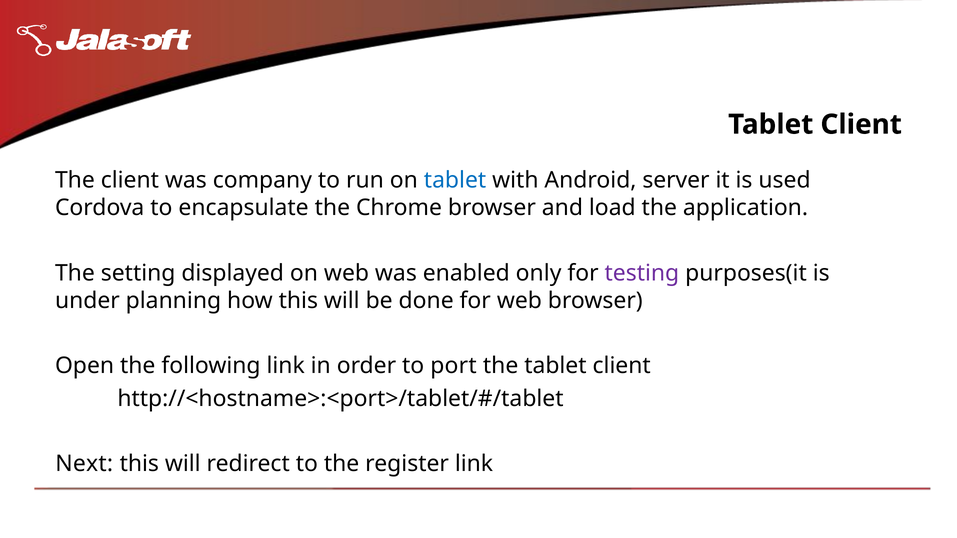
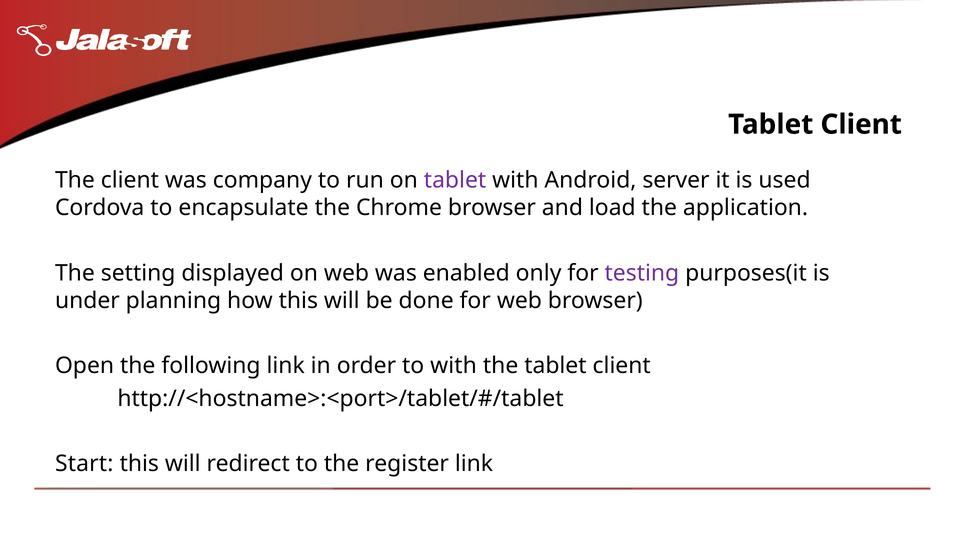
tablet at (455, 180) colour: blue -> purple
to port: port -> with
Next: Next -> Start
